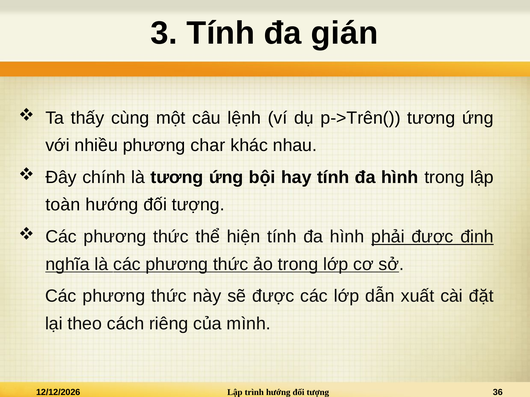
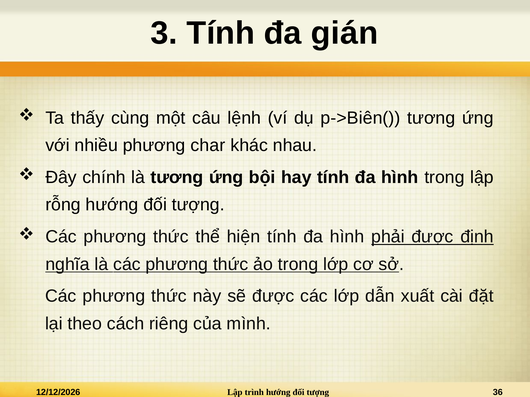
p->Trên(: p->Trên( -> p->Biên(
toàn: toàn -> rỗng
